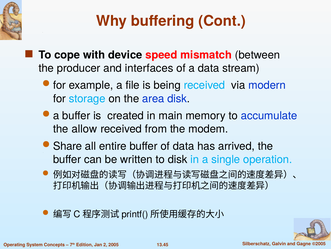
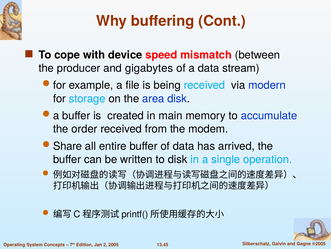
interfaces: interfaces -> gigabytes
allow: allow -> order
